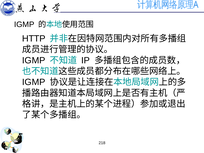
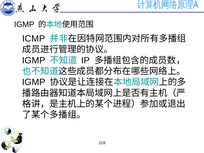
HTTP: HTTP -> ICMP
